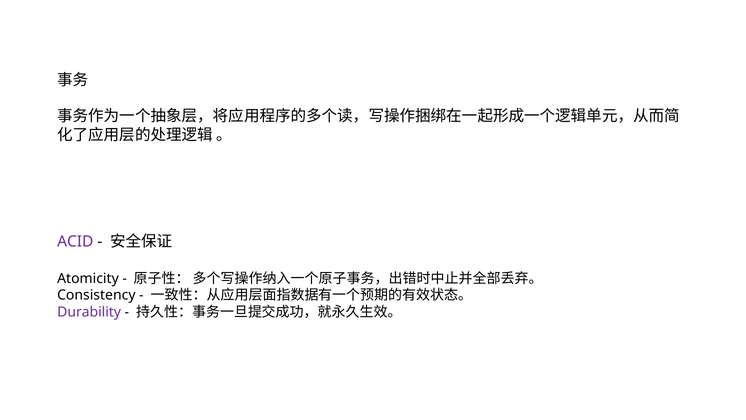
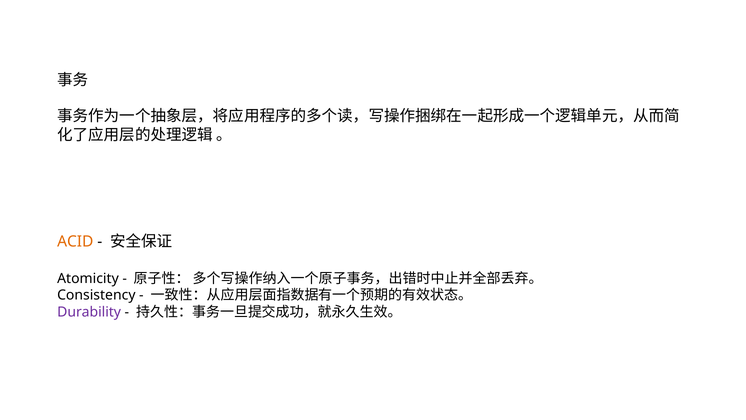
ACID colour: purple -> orange
